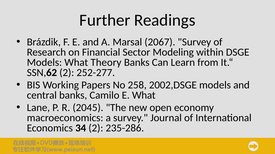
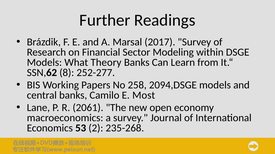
2067: 2067 -> 2017
SSN,62 2: 2 -> 8
2002,DSGE: 2002,DSGE -> 2094,DSGE
E What: What -> Most
2045: 2045 -> 2061
34: 34 -> 53
235-286: 235-286 -> 235-268
